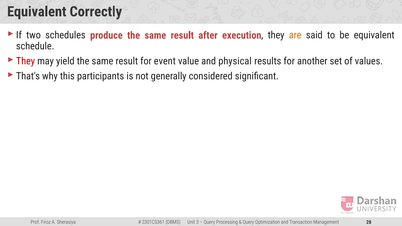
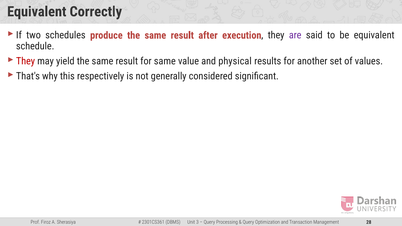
are colour: orange -> purple
for event: event -> same
participants: participants -> respectively
